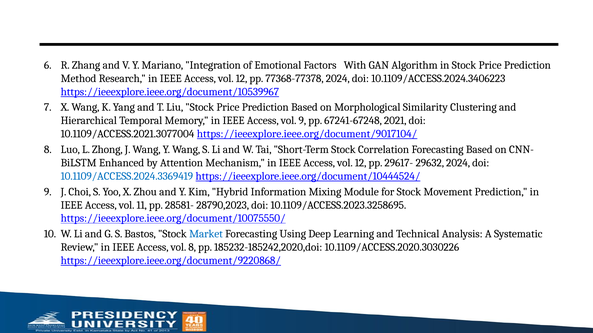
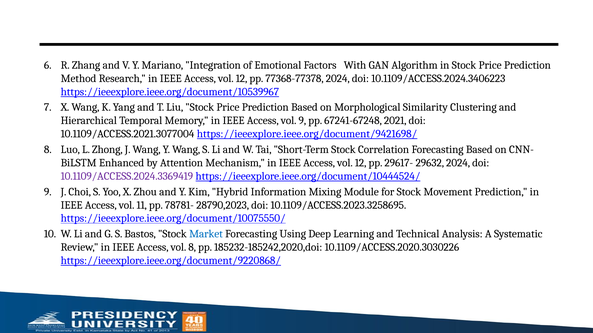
https://ieeexplore.ieee.org/document/9017104/: https://ieeexplore.ieee.org/document/9017104/ -> https://ieeexplore.ieee.org/document/9421698/
10.1109/ACCESS.2024.3369419 colour: blue -> purple
28581-: 28581- -> 78781-
